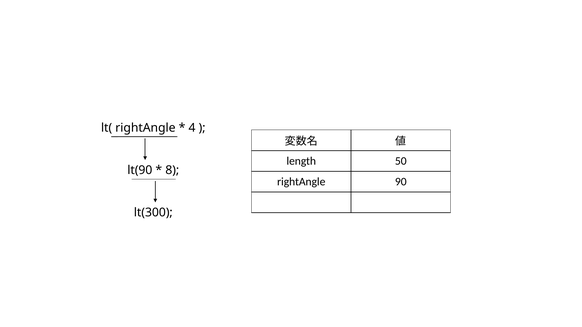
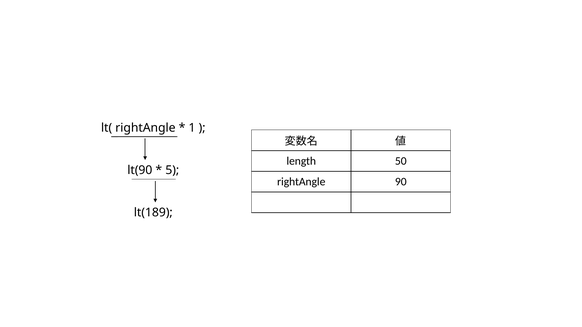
4: 4 -> 1
8: 8 -> 5
lt(300: lt(300 -> lt(189
